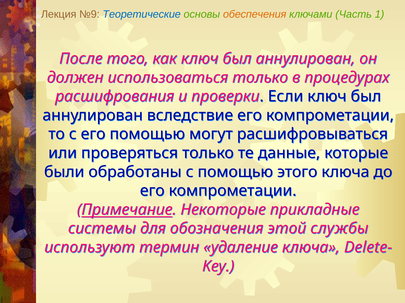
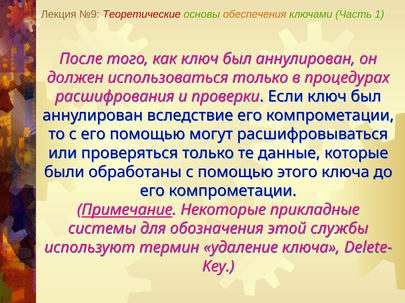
Теоретические colour: blue -> red
